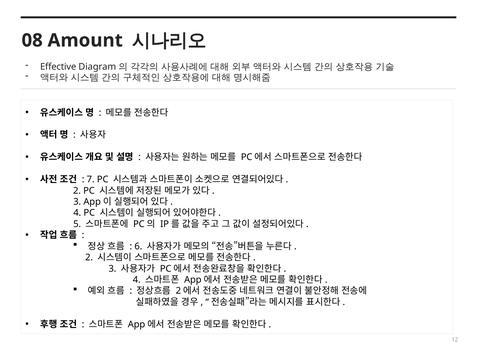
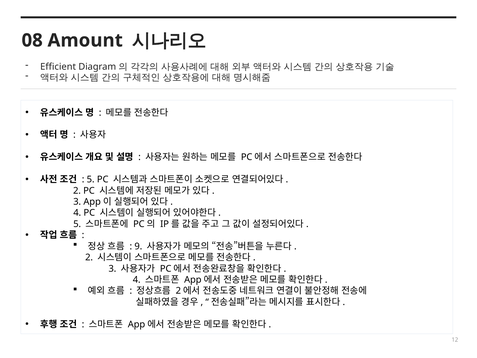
Effective: Effective -> Efficient
7 at (91, 179): 7 -> 5
6: 6 -> 9
